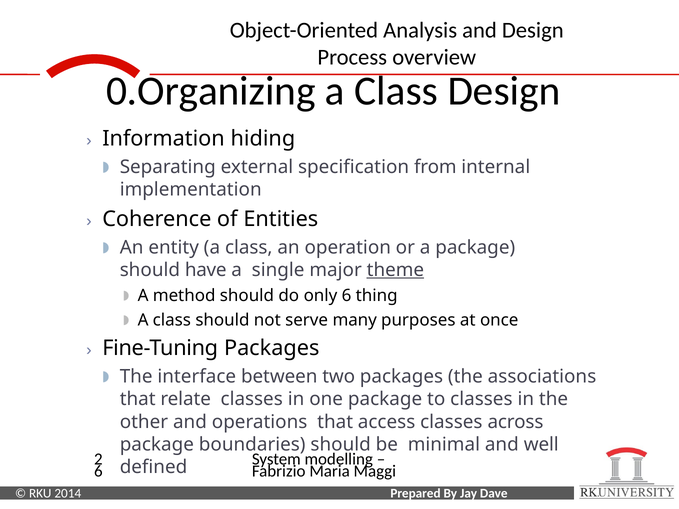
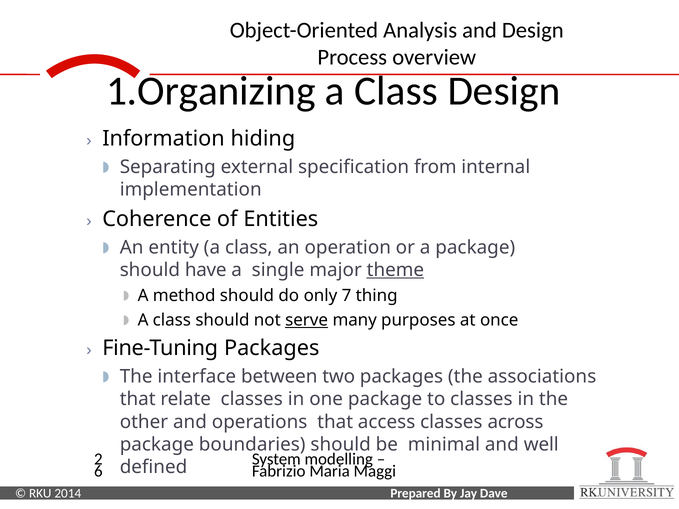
0.Organizing: 0.Organizing -> 1.Organizing
only 6: 6 -> 7
serve underline: none -> present
